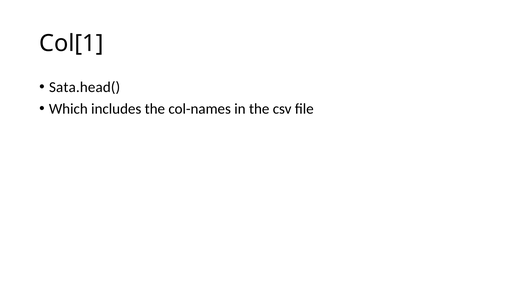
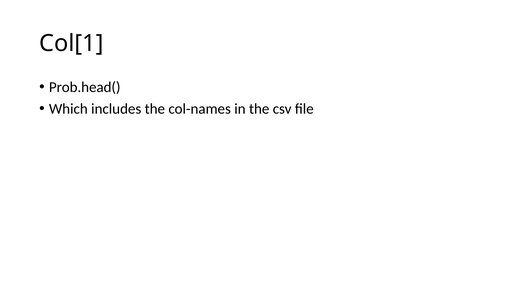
Sata.head(: Sata.head( -> Prob.head(
